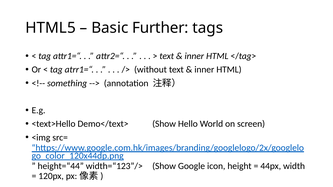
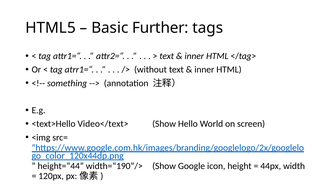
Demo</text>: Demo</text> -> Video</text>
width=“123”/>: width=“123”/> -> width=“190”/>
